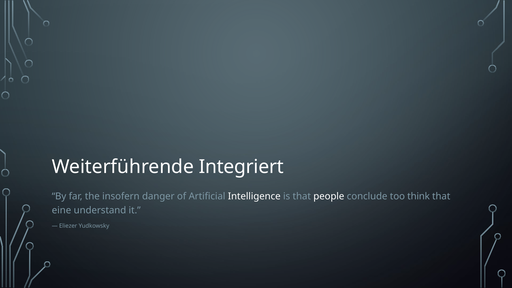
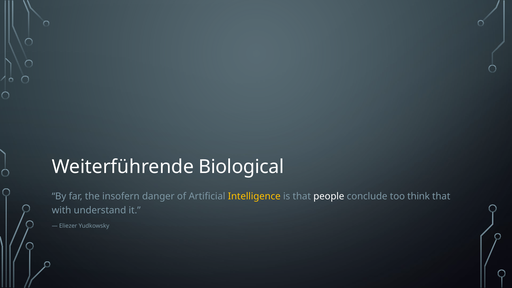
Integriert: Integriert -> Biological
Intelligence colour: white -> yellow
eine: eine -> with
